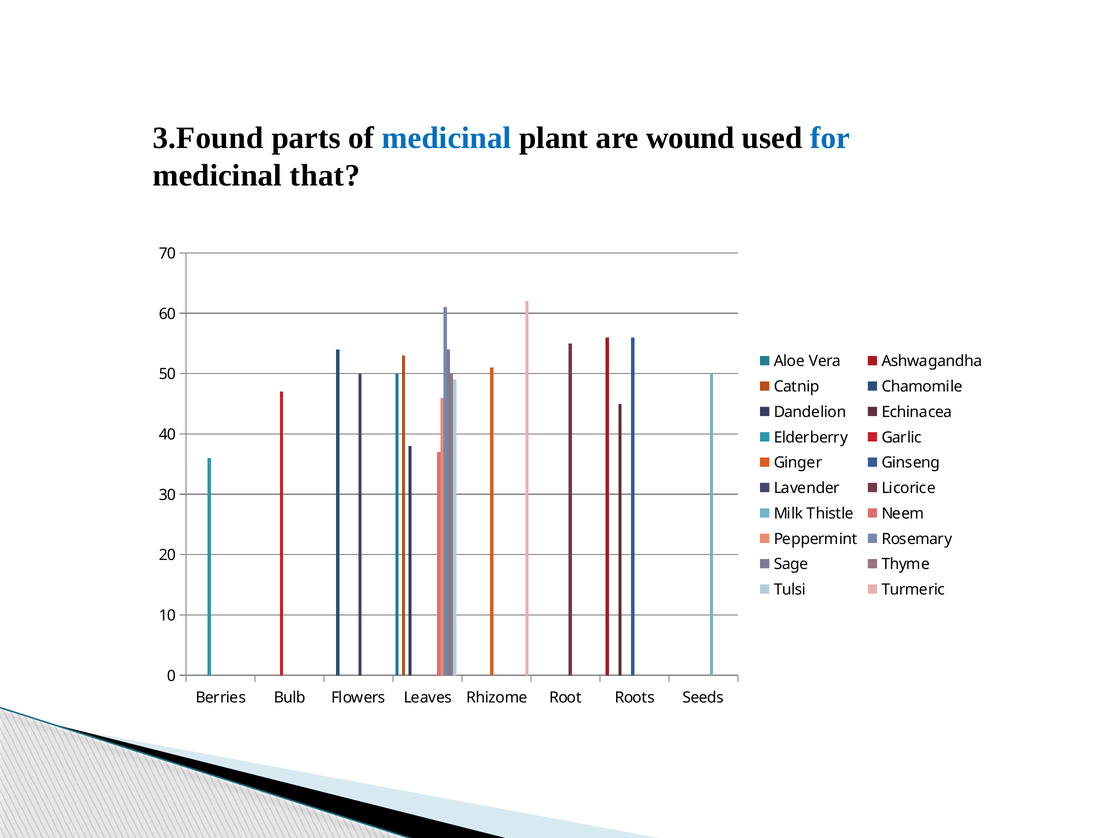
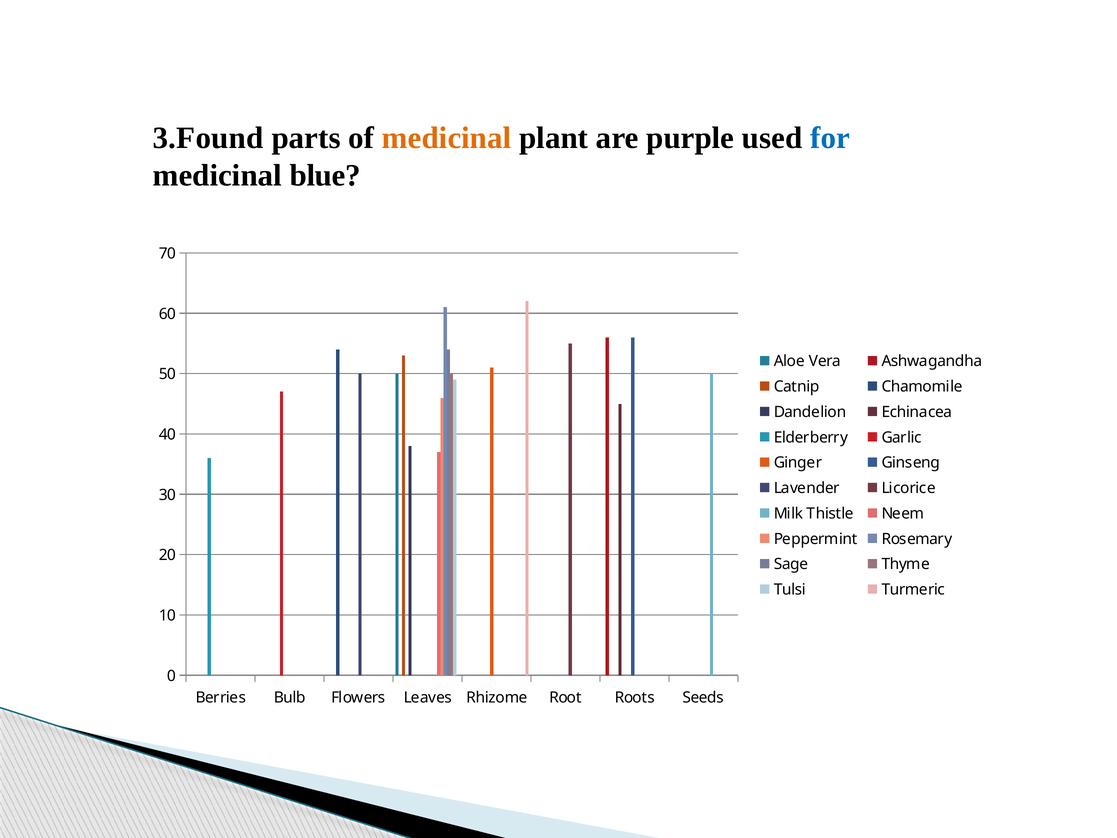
medicinal at (447, 138) colour: blue -> orange
wound: wound -> purple
that: that -> blue
